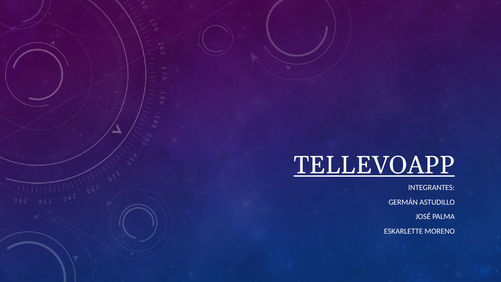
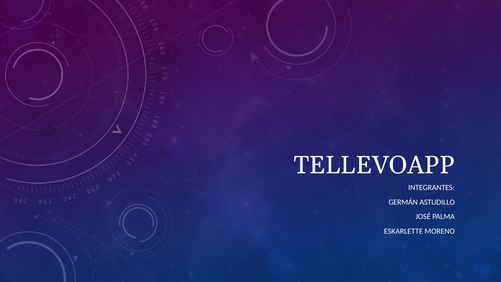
TELLEVOAPP underline: present -> none
